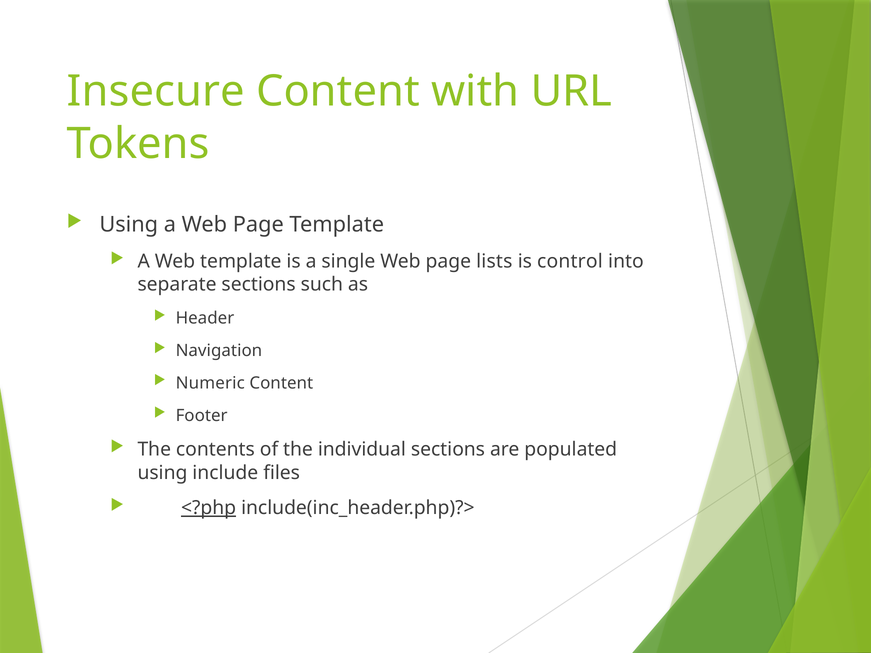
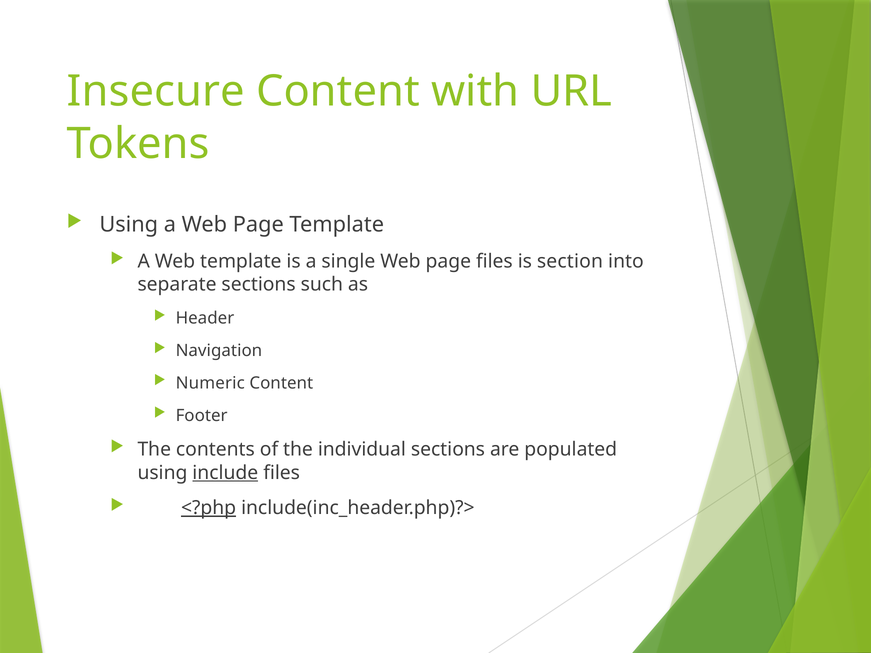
page lists: lists -> files
control: control -> section
include underline: none -> present
